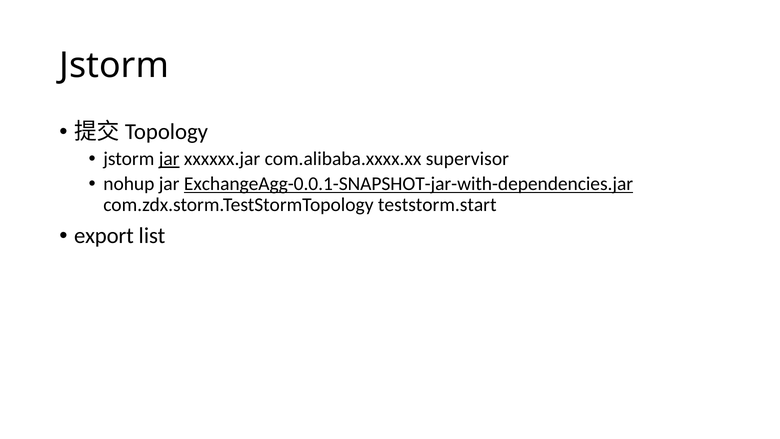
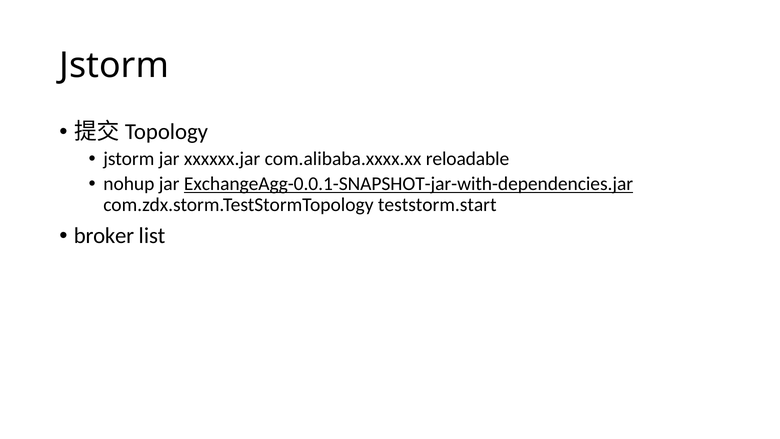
jar at (169, 159) underline: present -> none
supervisor: supervisor -> reloadable
export: export -> broker
